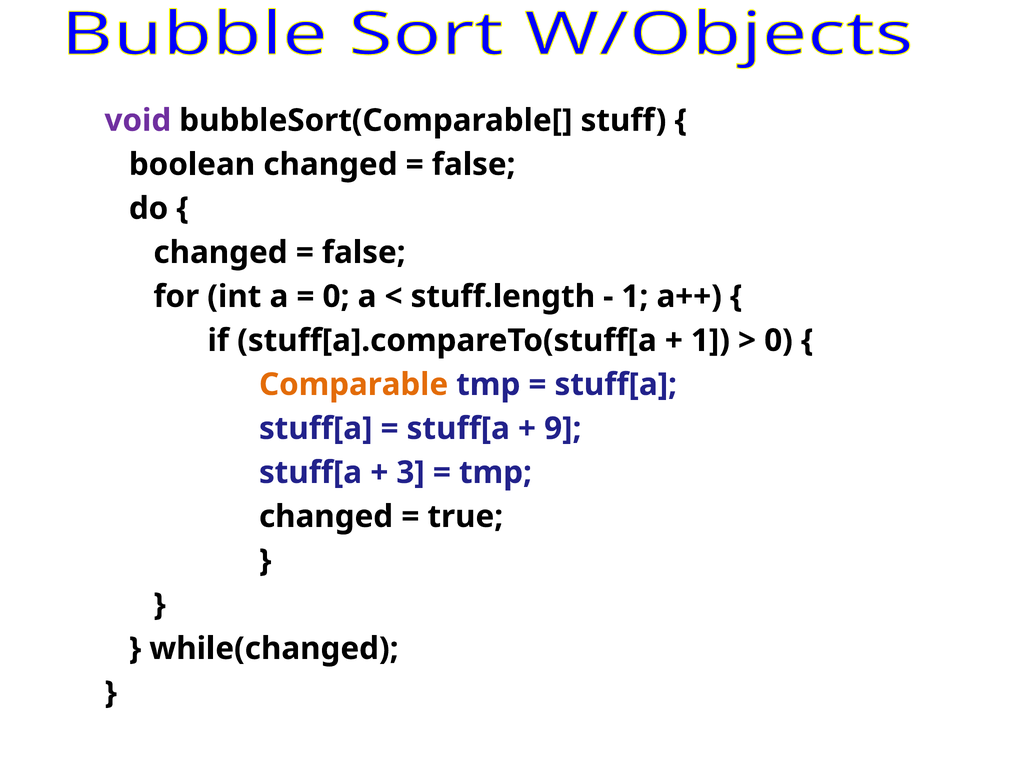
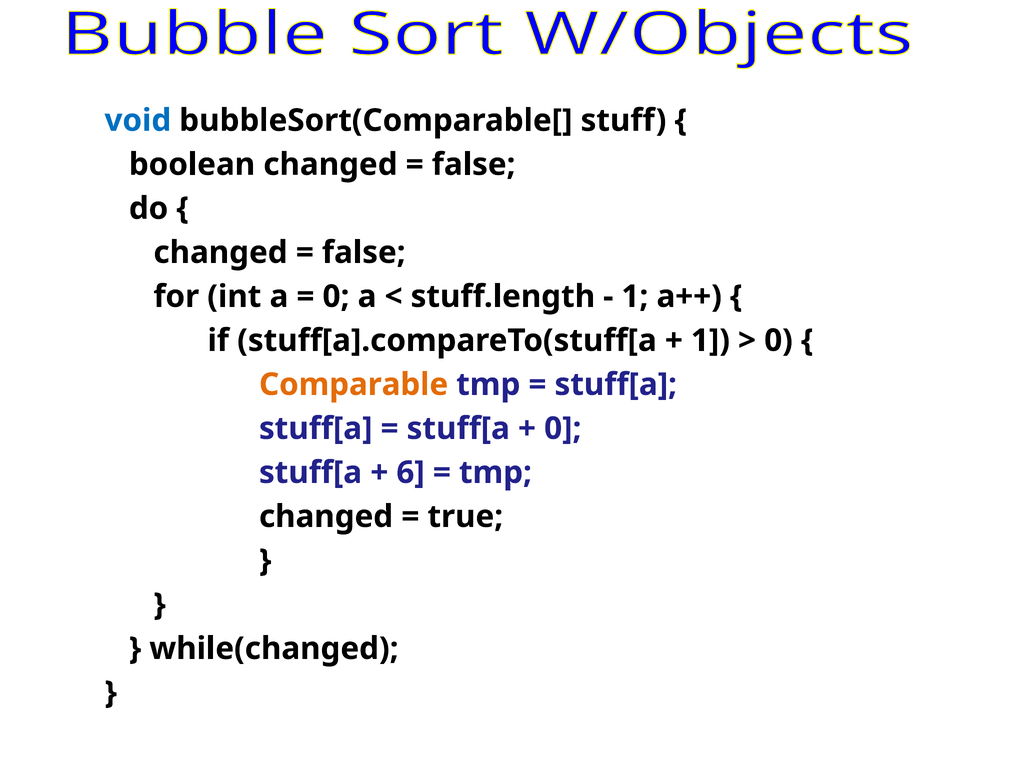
void colour: purple -> blue
9 at (563, 429): 9 -> 0
3: 3 -> 6
